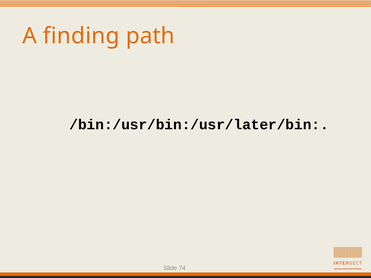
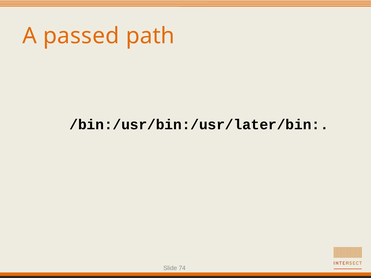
finding: finding -> passed
